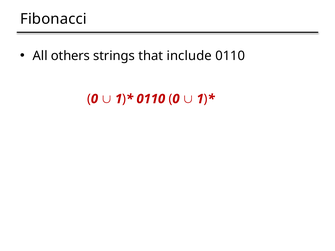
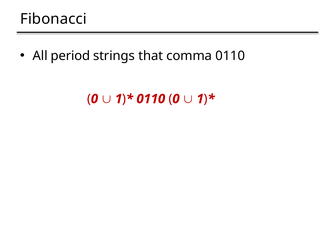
others: others -> period
include: include -> comma
